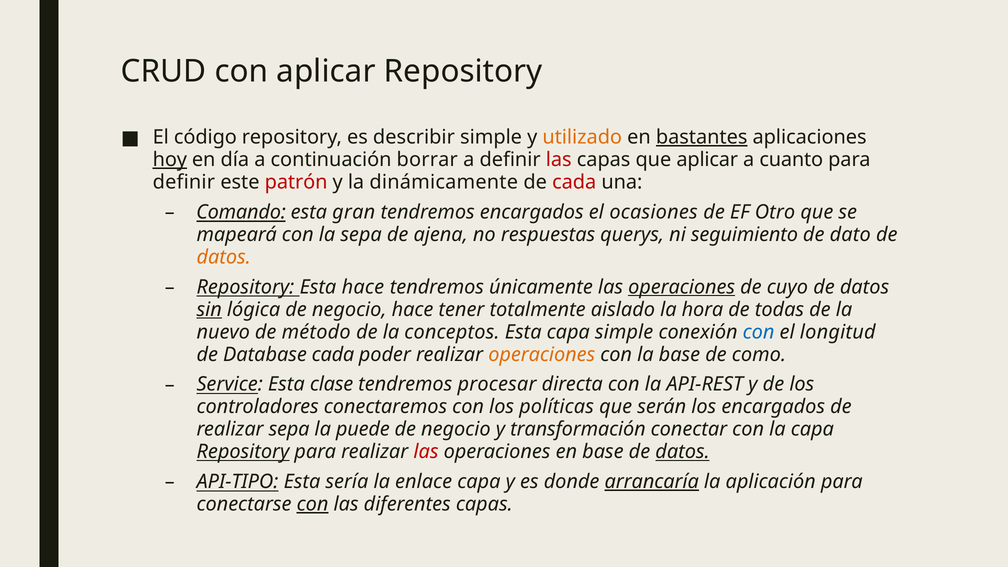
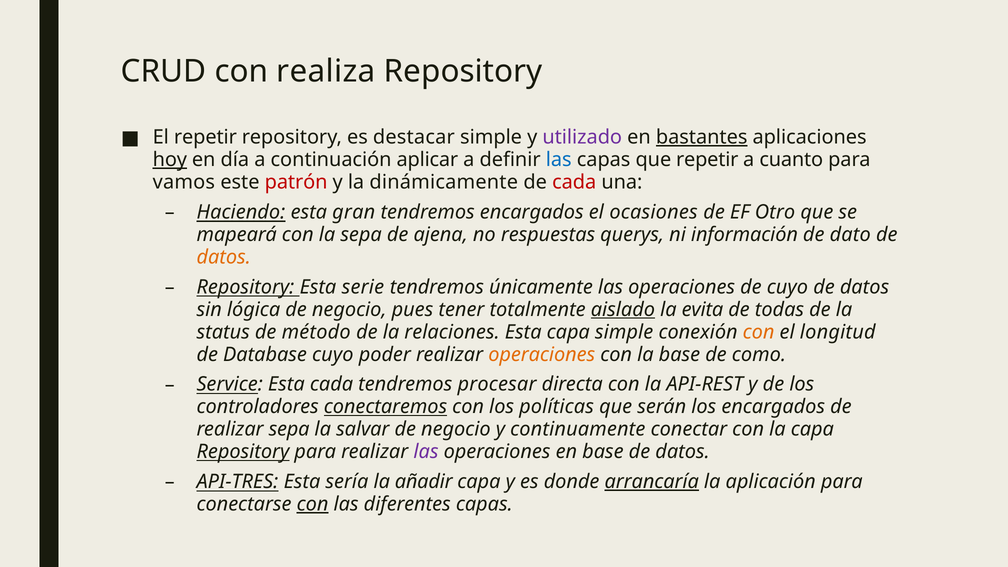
con aplicar: aplicar -> realiza
El código: código -> repetir
describir: describir -> destacar
utilizado colour: orange -> purple
borrar: borrar -> aplicar
las at (559, 160) colour: red -> blue
que aplicar: aplicar -> repetir
definir at (184, 182): definir -> vamos
Comando: Comando -> Haciendo
seguimiento: seguimiento -> información
Esta hace: hace -> serie
operaciones at (682, 287) underline: present -> none
sin underline: present -> none
negocio hace: hace -> pues
aislado underline: none -> present
hora: hora -> evita
nuevo: nuevo -> status
conceptos: conceptos -> relaciones
con at (759, 332) colour: blue -> orange
Database cada: cada -> cuyo
Esta clase: clase -> cada
conectaremos underline: none -> present
puede: puede -> salvar
transformación: transformación -> continuamente
las at (426, 452) colour: red -> purple
datos at (683, 452) underline: present -> none
API-TIPO: API-TIPO -> API-TRES
enlace: enlace -> añadir
